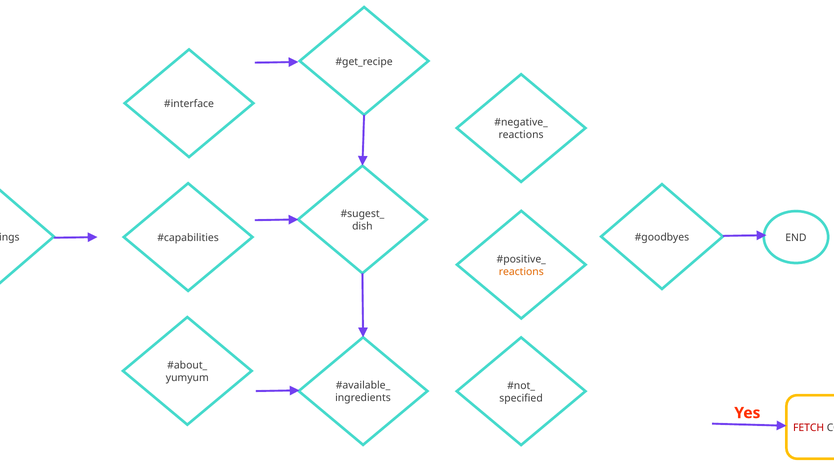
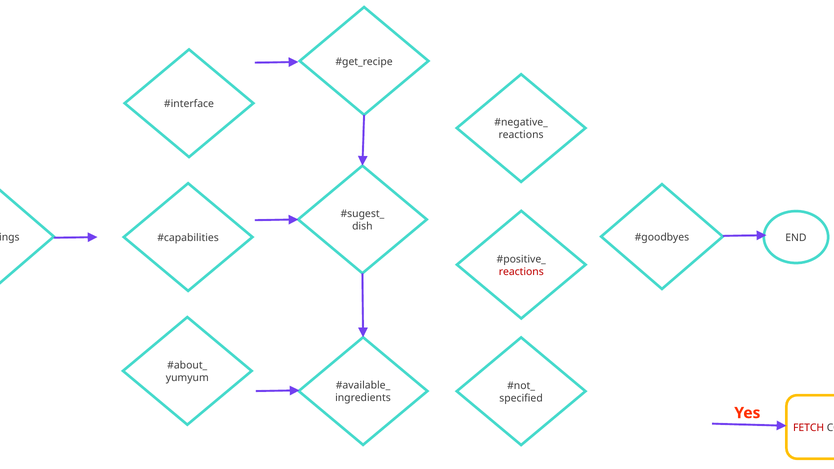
reactions at (521, 272) colour: orange -> red
